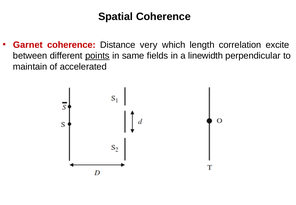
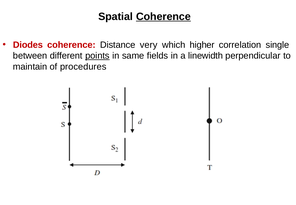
Coherence at (163, 17) underline: none -> present
Garnet: Garnet -> Diodes
length: length -> higher
excite: excite -> single
accelerated: accelerated -> procedures
